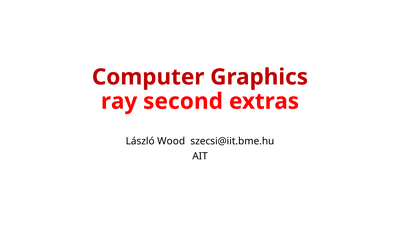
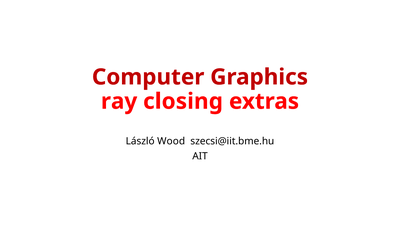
second: second -> closing
